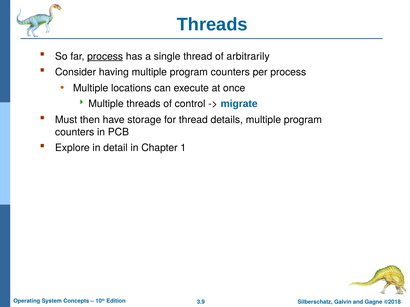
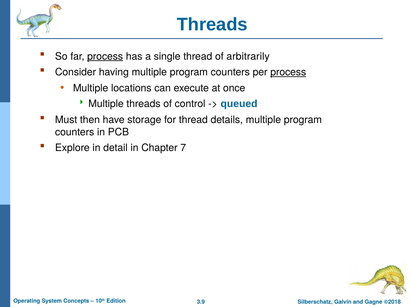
process at (288, 72) underline: none -> present
migrate: migrate -> queued
1: 1 -> 7
